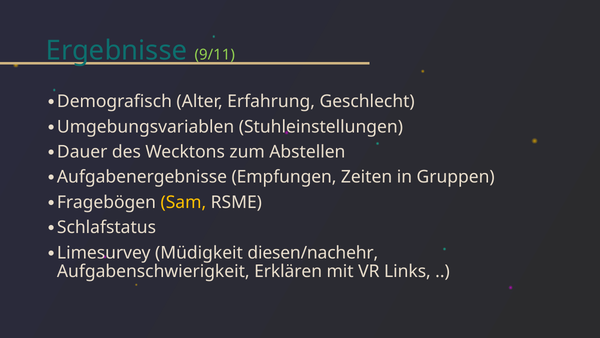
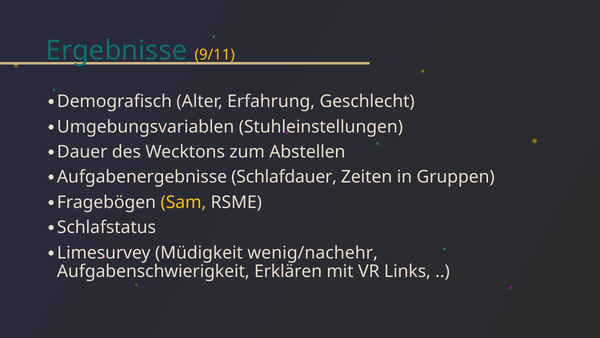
9/11 colour: light green -> yellow
Empfungen: Empfungen -> Schlafdauer
diesen/nachehr: diesen/nachehr -> wenig/nachehr
